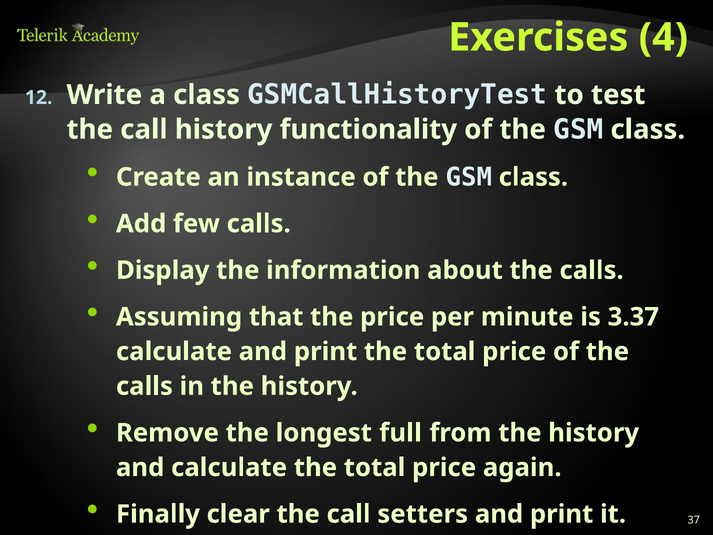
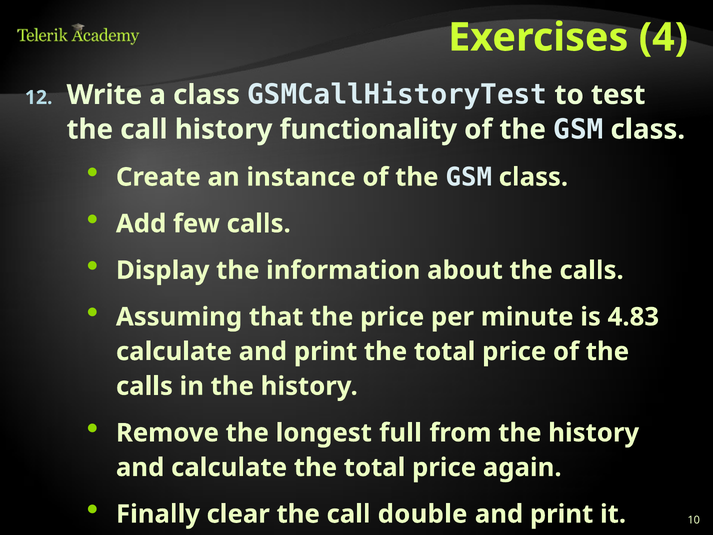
3.37: 3.37 -> 4.83
setters: setters -> double
37: 37 -> 10
